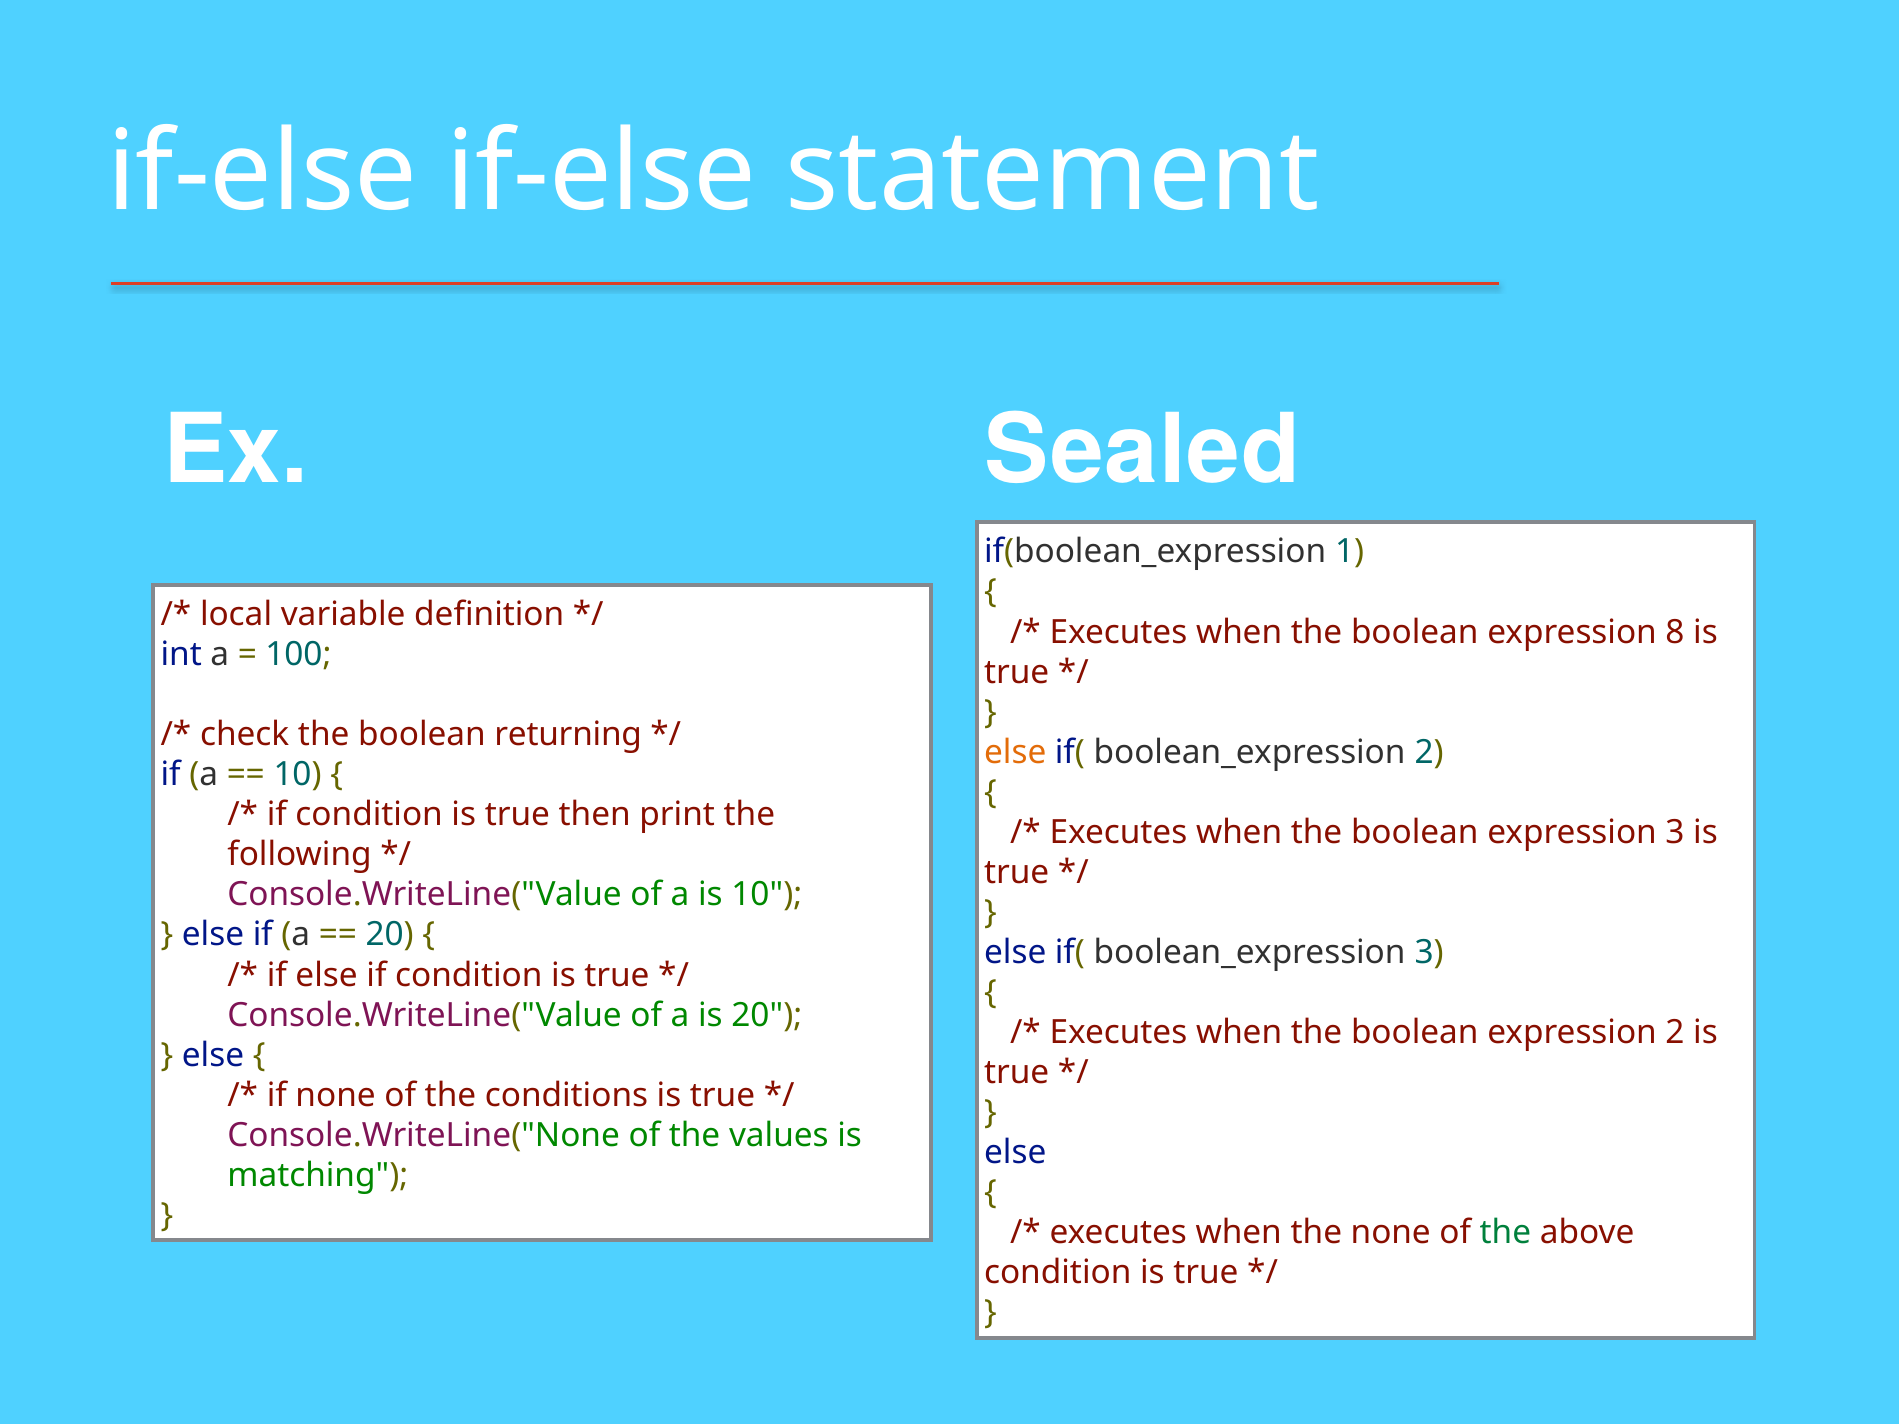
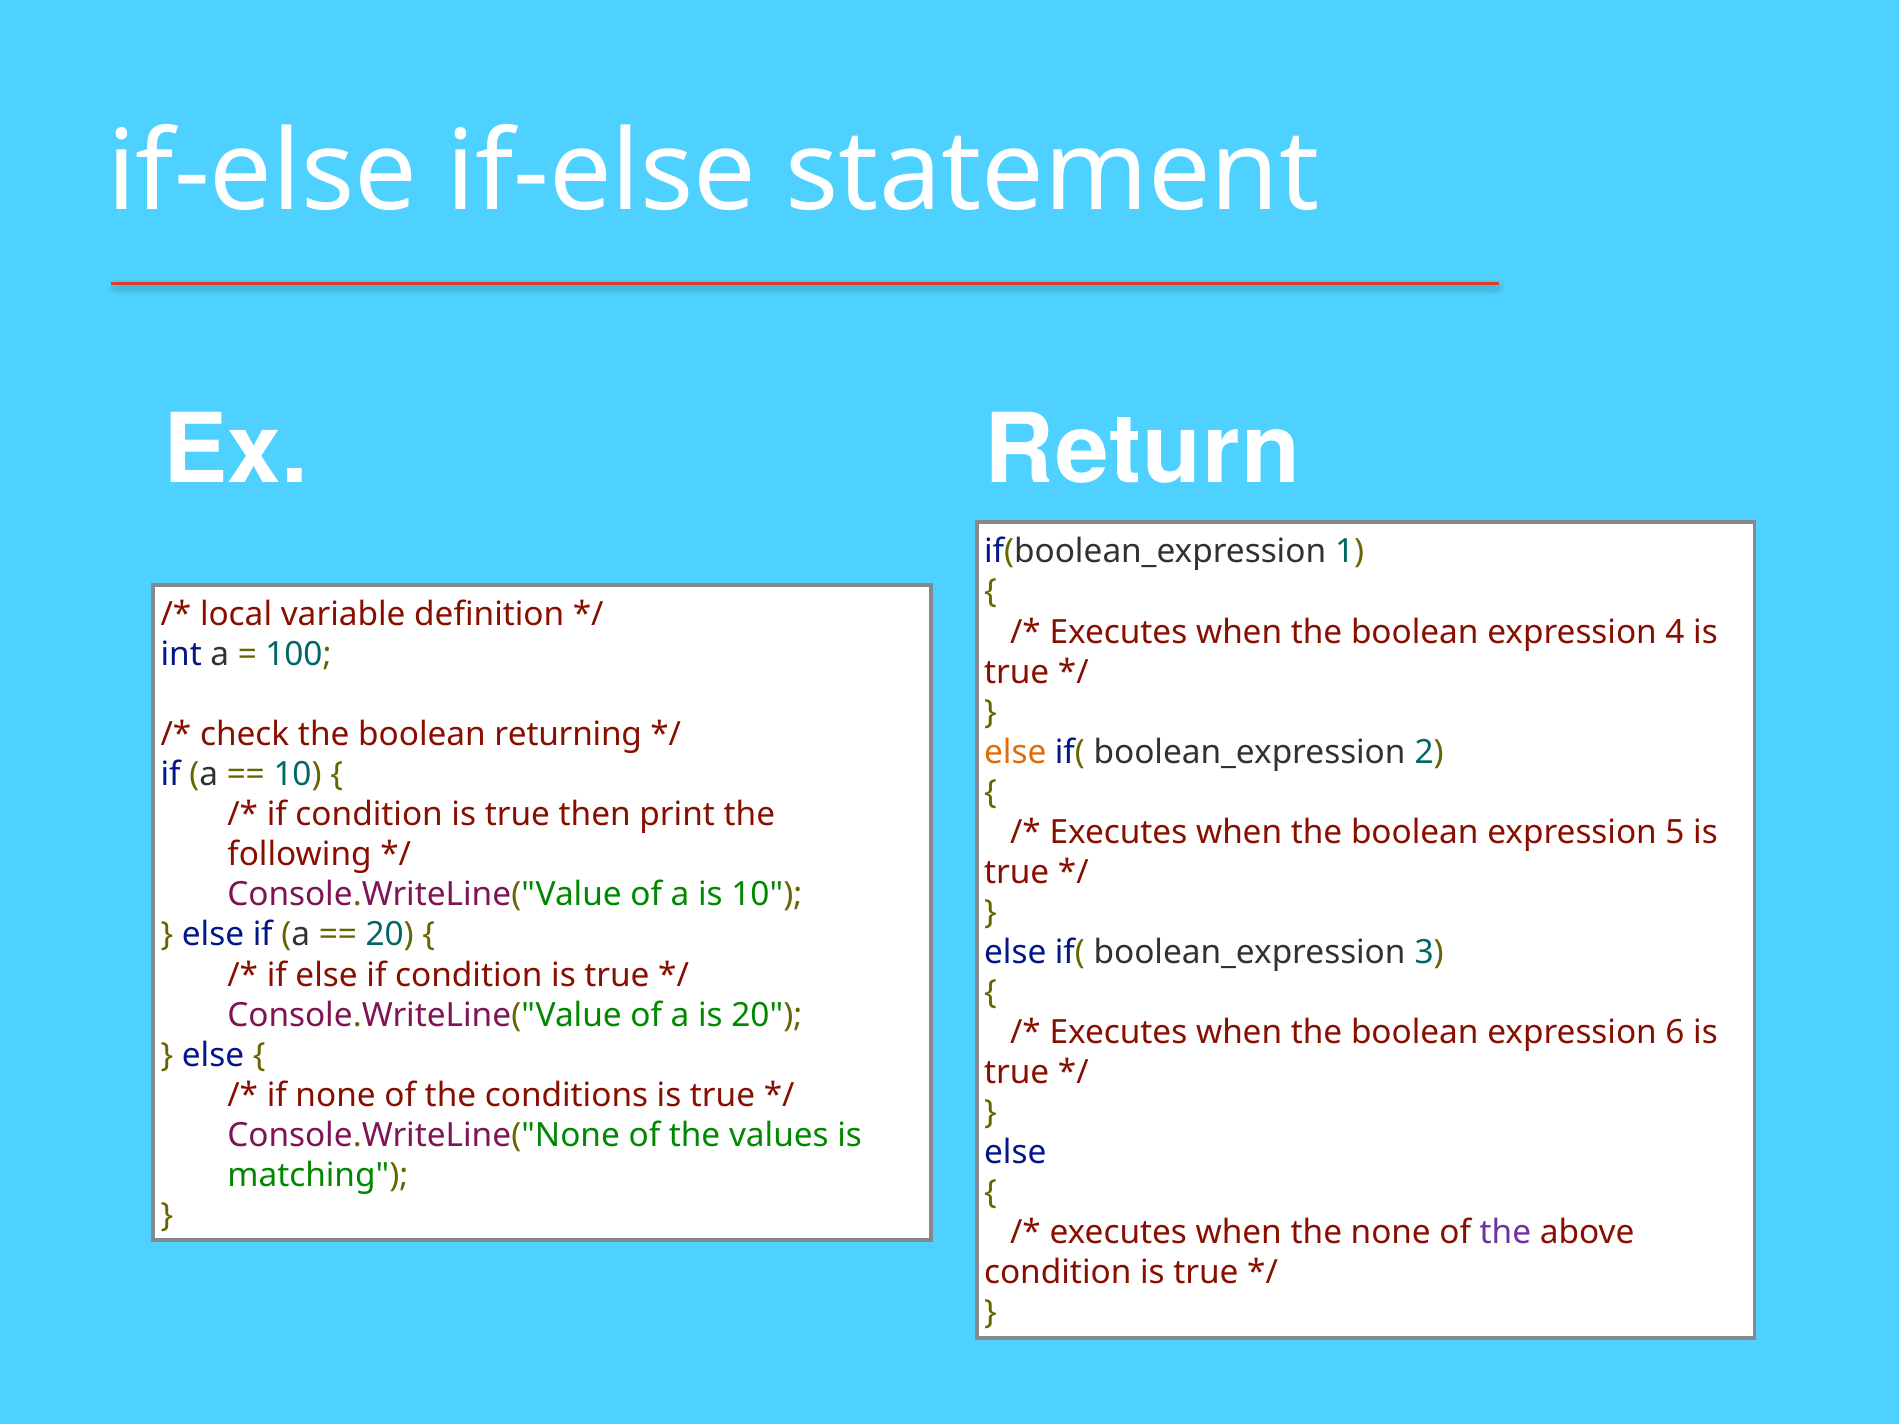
Sealed: Sealed -> Return
8: 8 -> 4
expression 3: 3 -> 5
expression 2: 2 -> 6
the at (1505, 1233) colour: green -> purple
